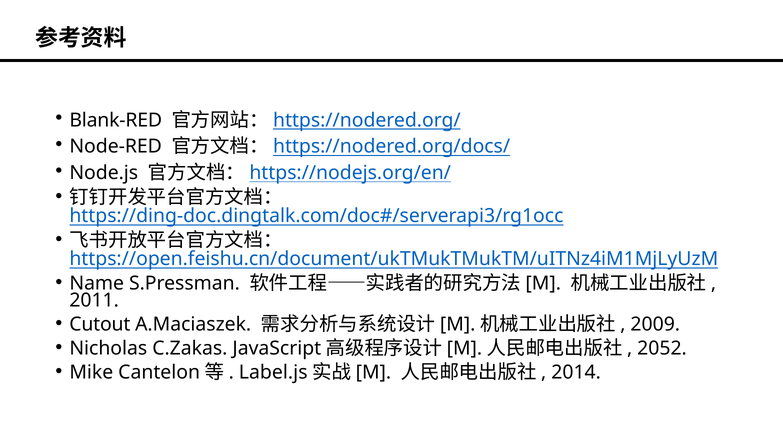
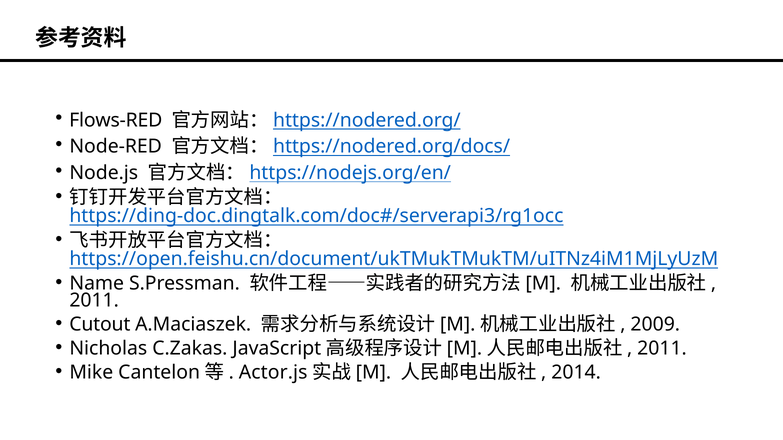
Blank-RED: Blank-RED -> Flows-RED
2052 at (662, 349): 2052 -> 2011
Label.js: Label.js -> Actor.js
